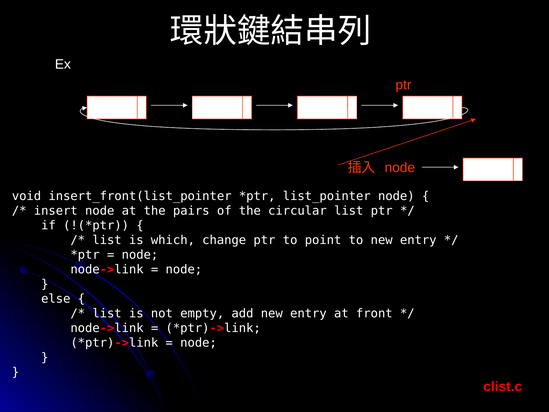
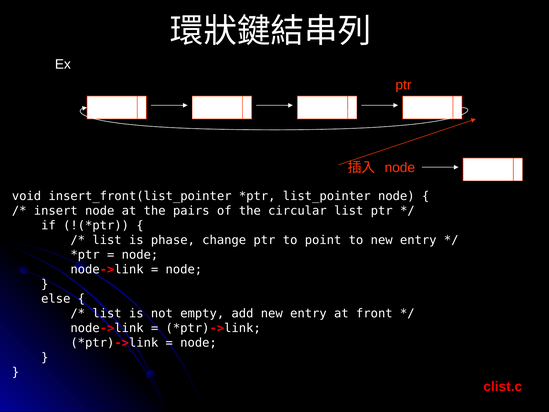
which: which -> phase
